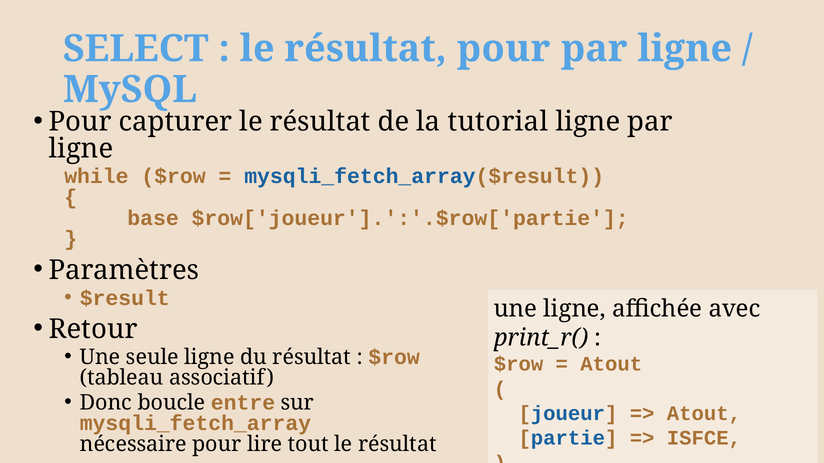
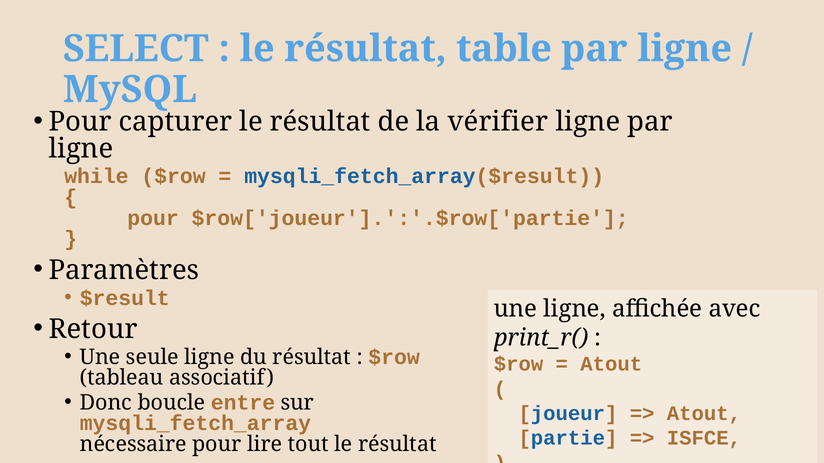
résultat pour: pour -> table
tutorial: tutorial -> vérifier
base at (153, 218): base -> pour
